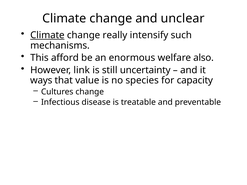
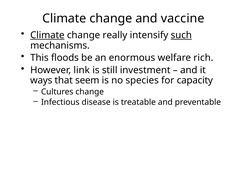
unclear: unclear -> vaccine
such underline: none -> present
afford: afford -> floods
also: also -> rich
uncertainty: uncertainty -> investment
value: value -> seem
